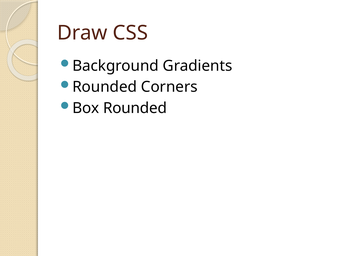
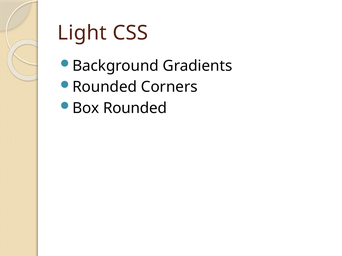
Draw: Draw -> Light
